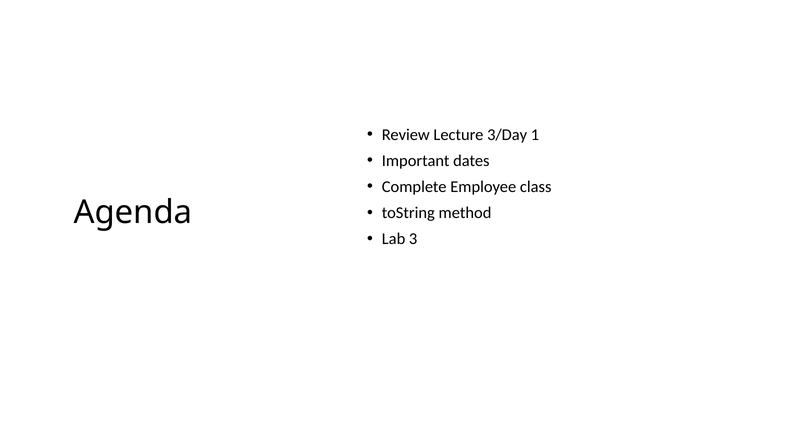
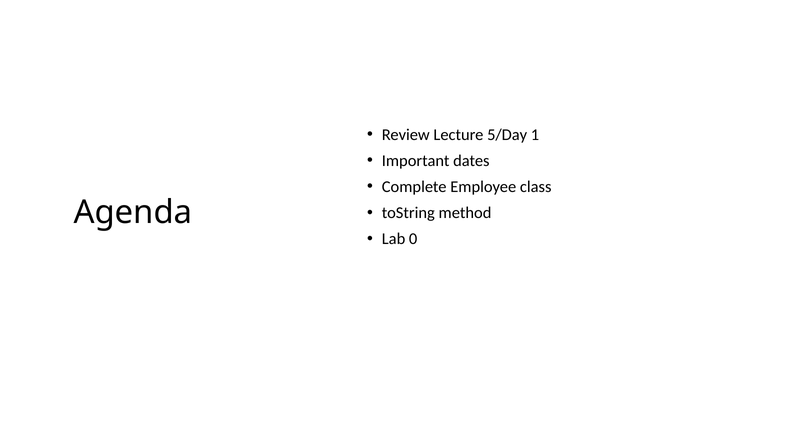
3/Day: 3/Day -> 5/Day
3: 3 -> 0
